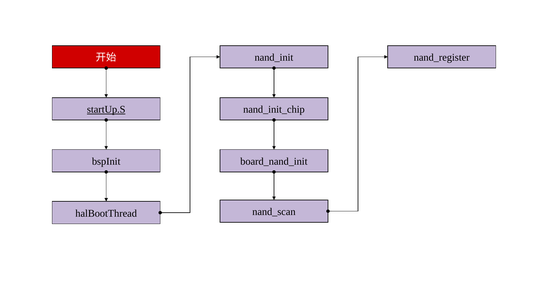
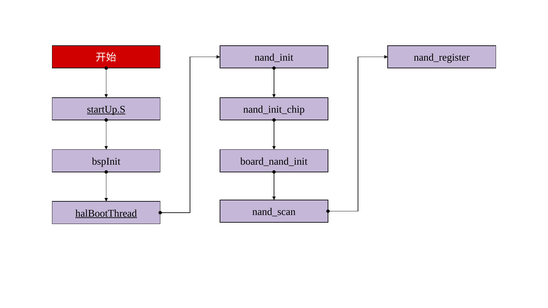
halBootThread underline: none -> present
